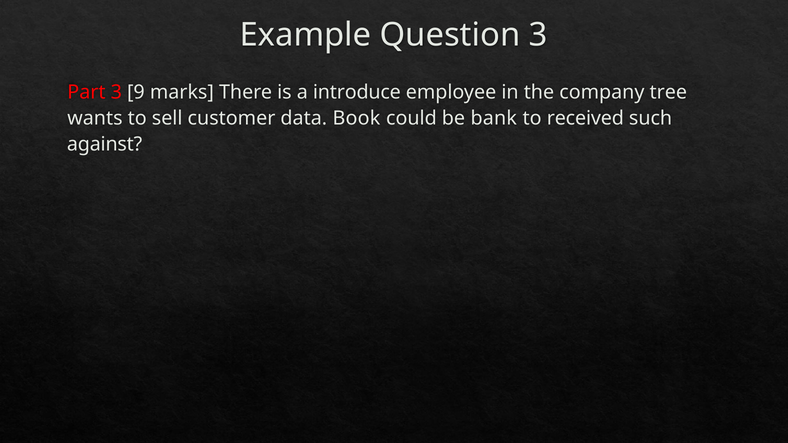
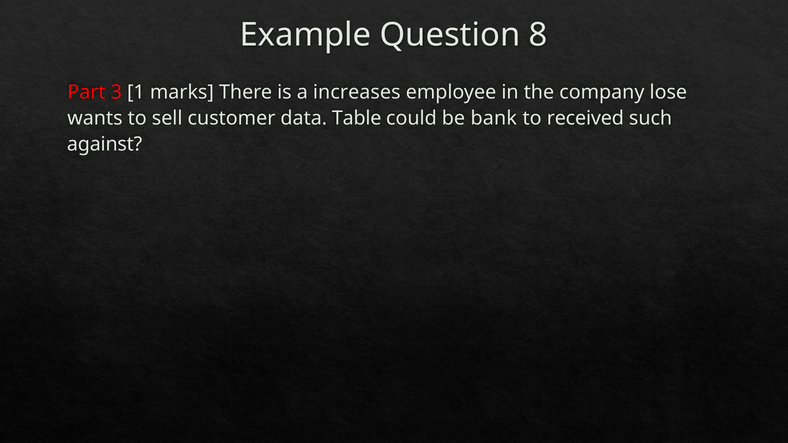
Question 3: 3 -> 8
9: 9 -> 1
introduce: introduce -> increases
tree: tree -> lose
Book: Book -> Table
